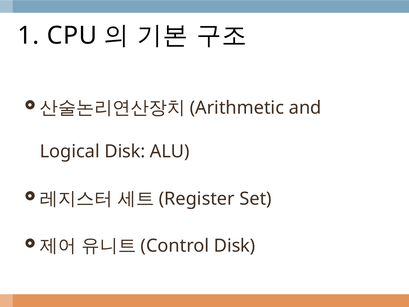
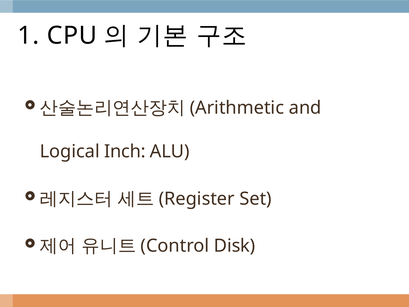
Logical Disk: Disk -> Inch
